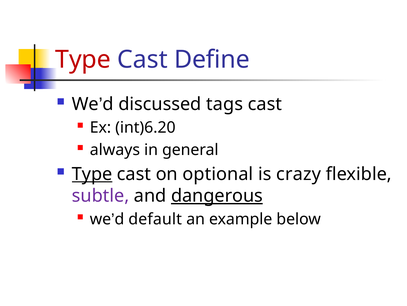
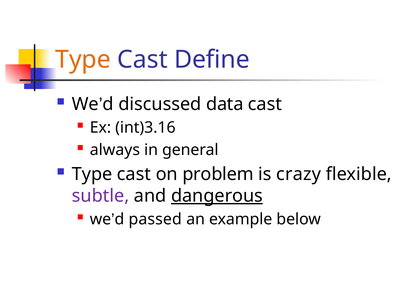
Type at (83, 59) colour: red -> orange
tags: tags -> data
int)6.20: int)6.20 -> int)3.16
Type at (92, 174) underline: present -> none
optional: optional -> problem
default: default -> passed
